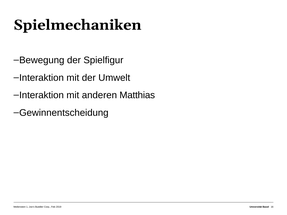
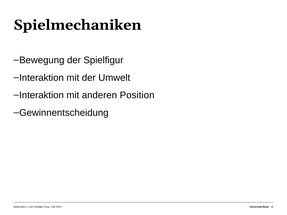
Matthias: Matthias -> Position
